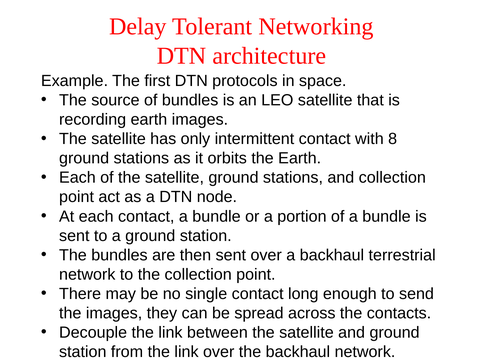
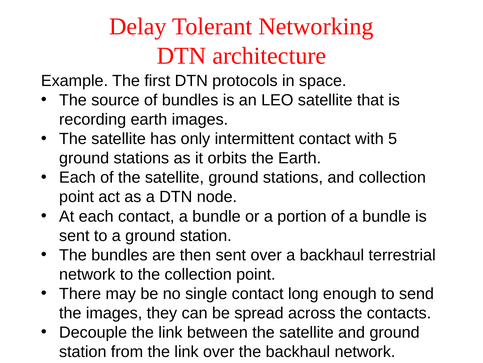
8: 8 -> 5
